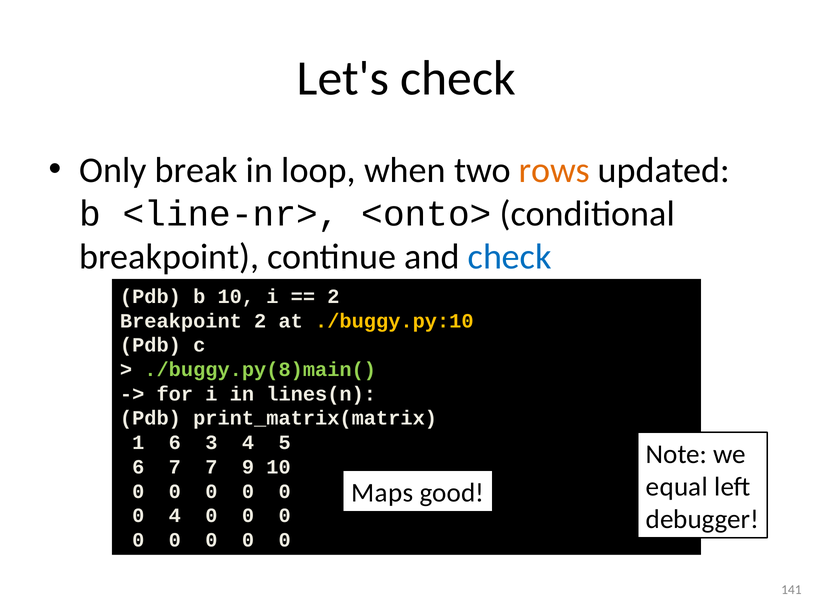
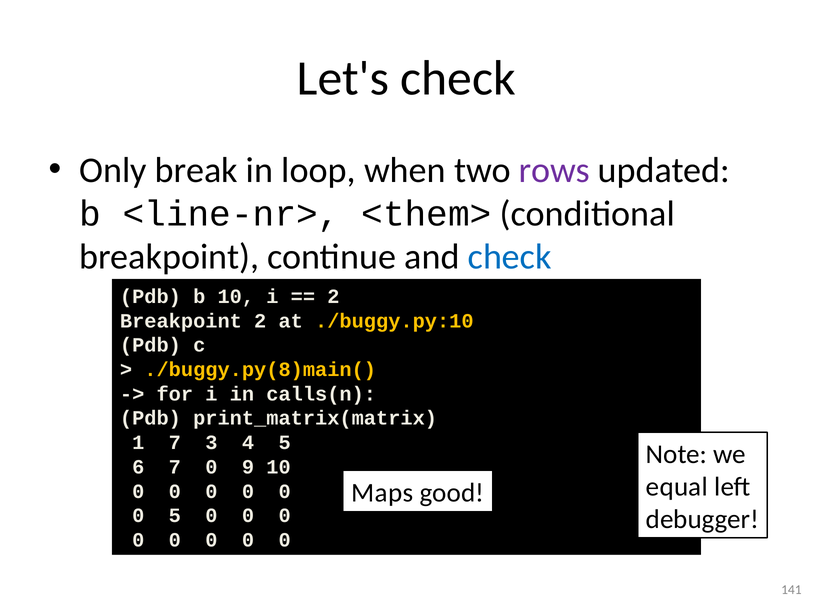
rows colour: orange -> purple
<onto>: <onto> -> <them>
./buggy.py(8)main( colour: light green -> yellow
lines(n: lines(n -> calls(n
1 6: 6 -> 7
7 7: 7 -> 0
0 4: 4 -> 5
